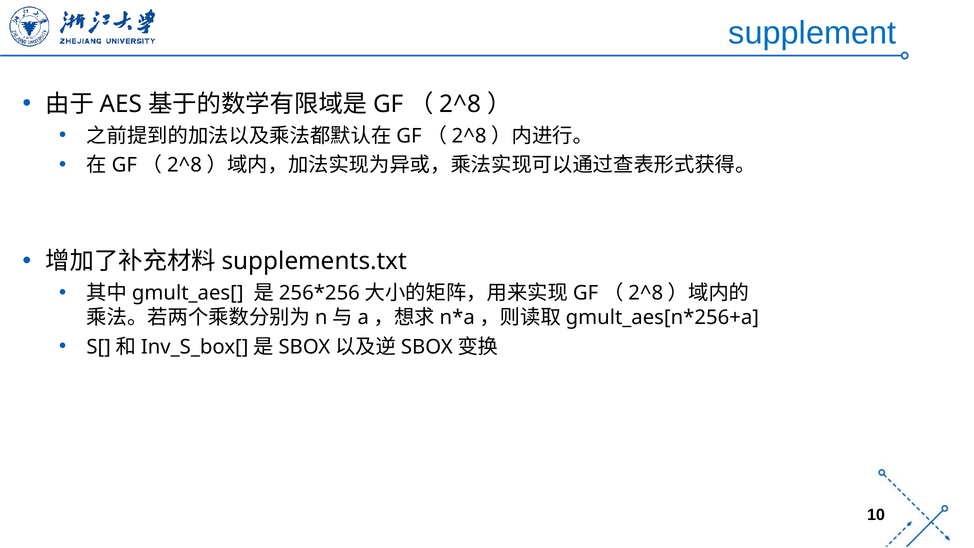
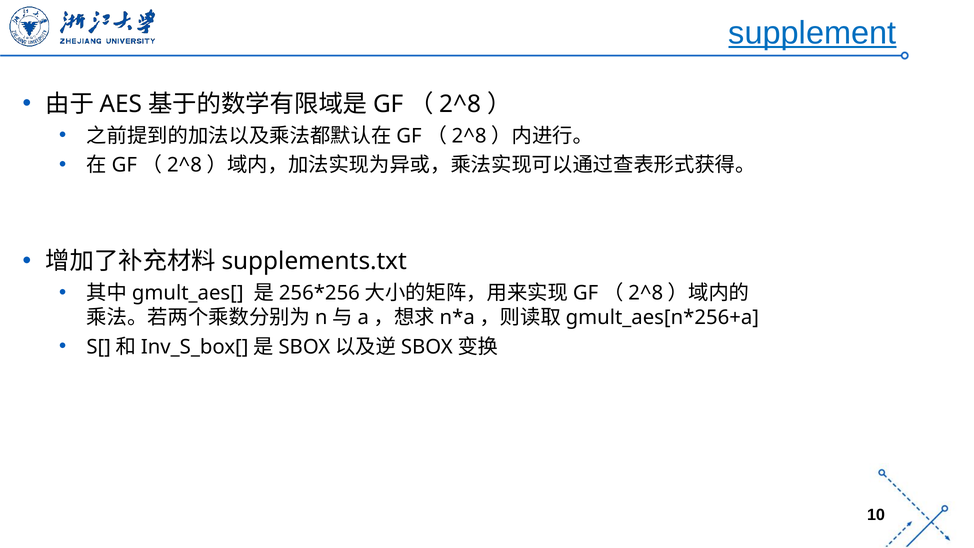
supplement underline: none -> present
